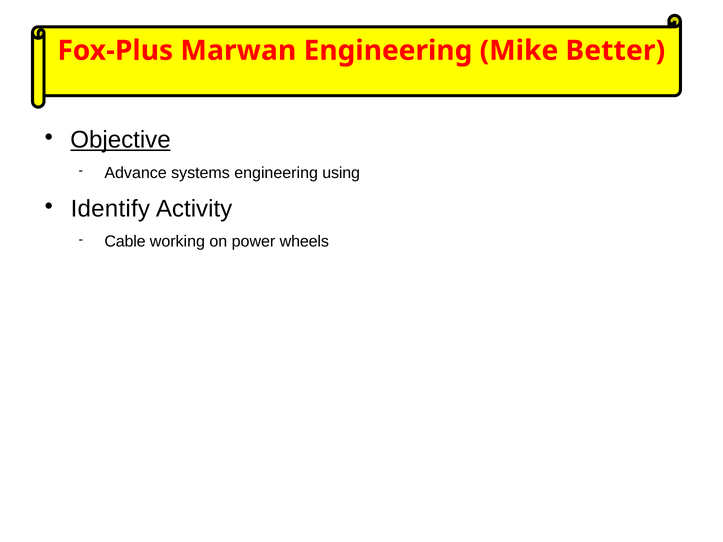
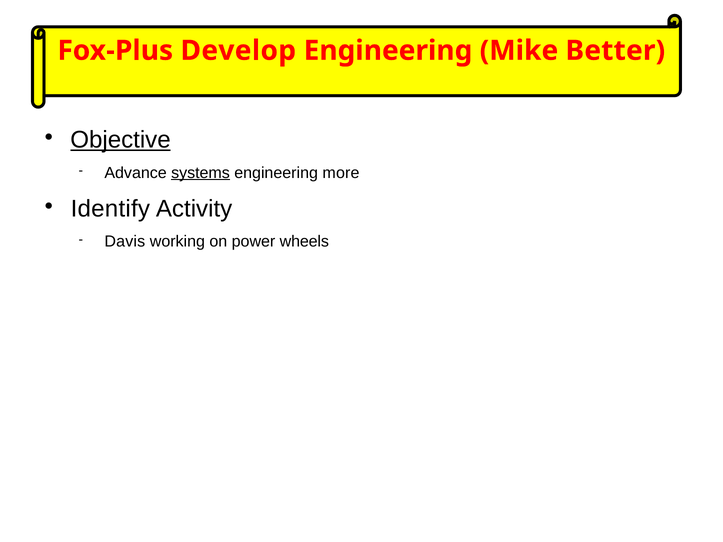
Marwan: Marwan -> Develop
systems underline: none -> present
using: using -> more
Cable: Cable -> Davis
